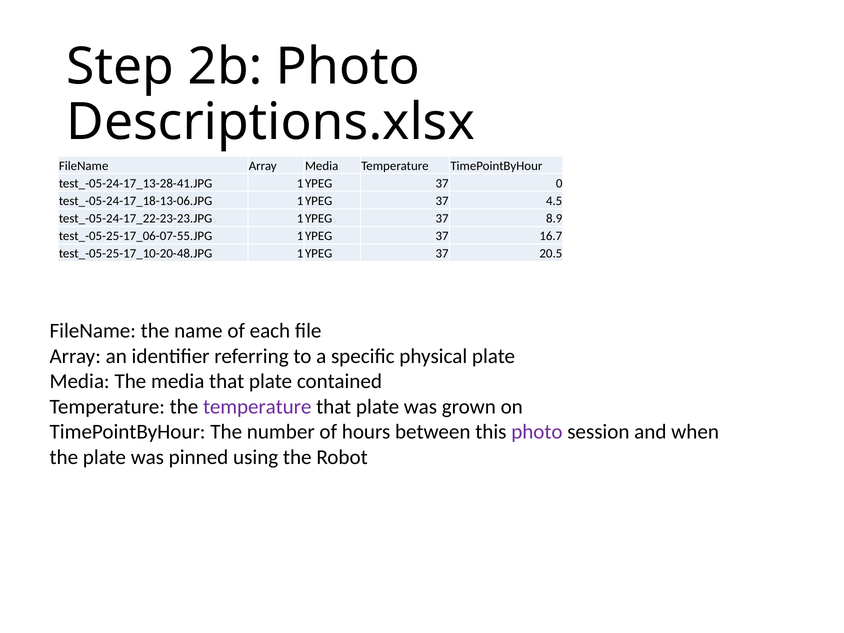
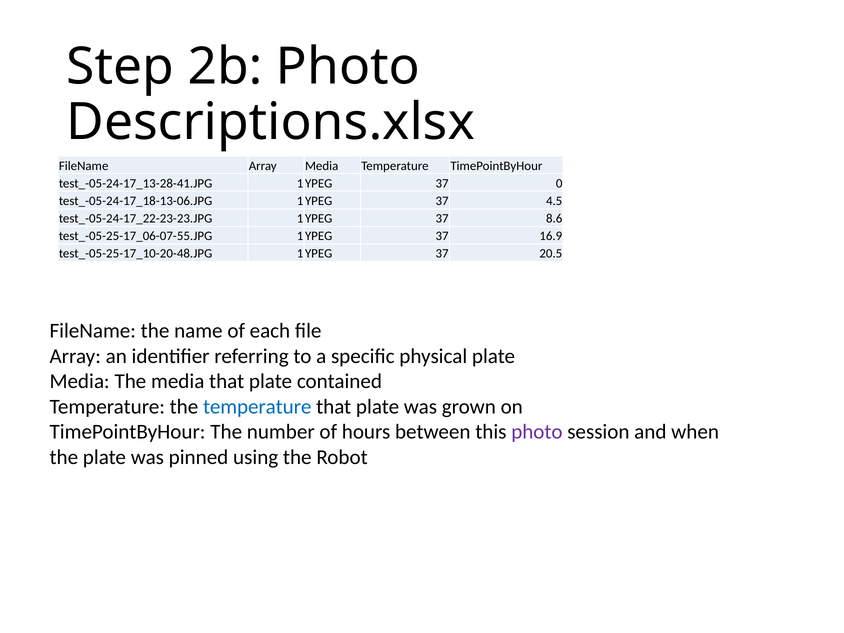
8.9: 8.9 -> 8.6
16.7: 16.7 -> 16.9
temperature at (257, 407) colour: purple -> blue
